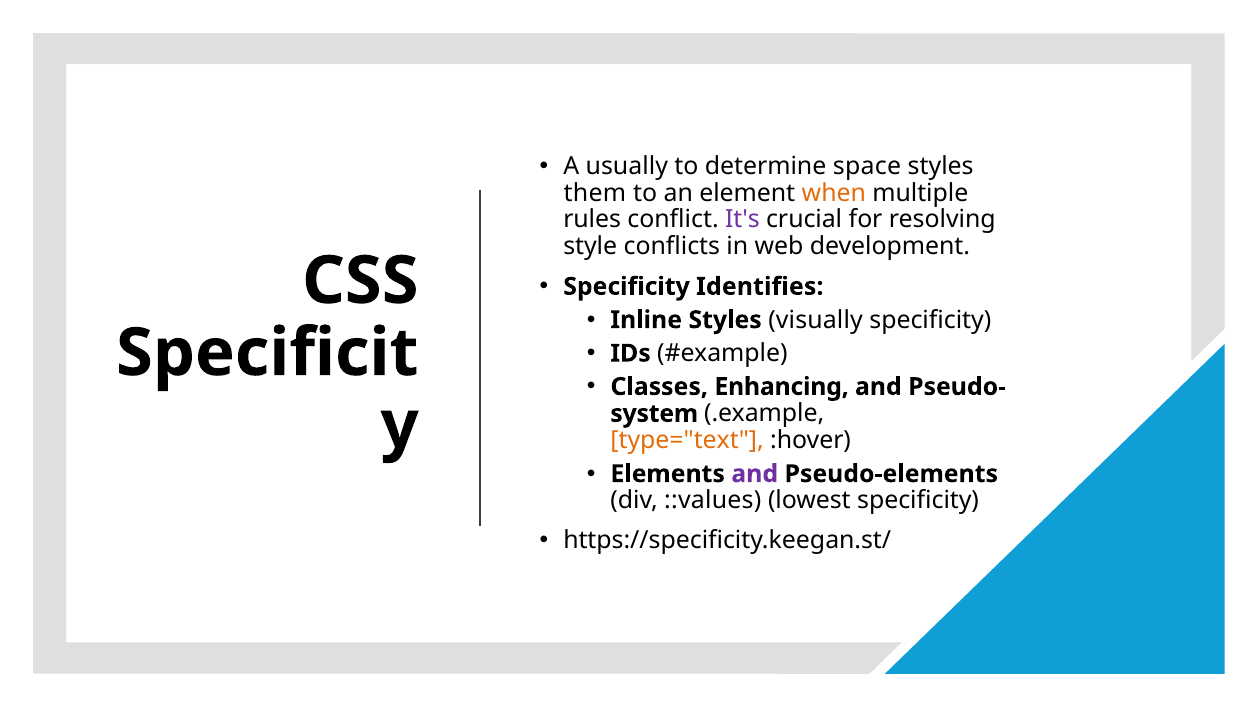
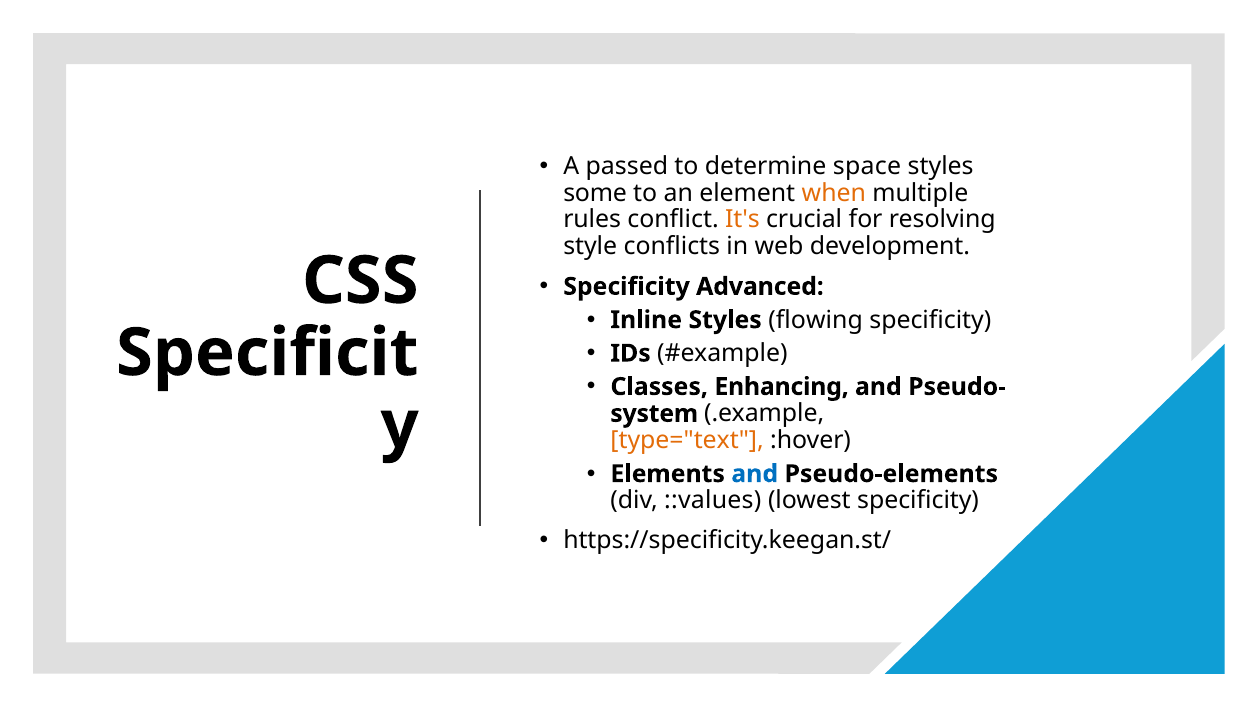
usually: usually -> passed
them: them -> some
It's colour: purple -> orange
Identifies: Identifies -> Advanced
visually: visually -> flowing
and at (755, 474) colour: purple -> blue
